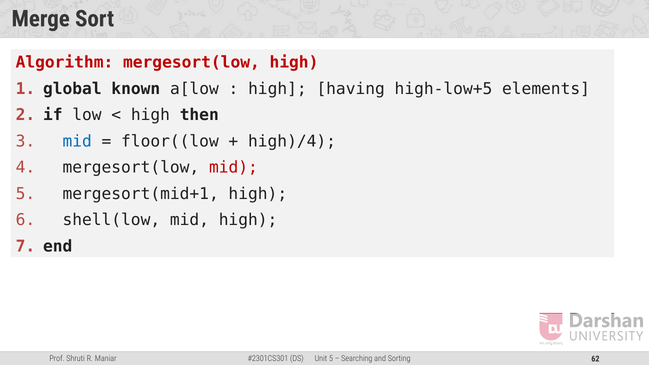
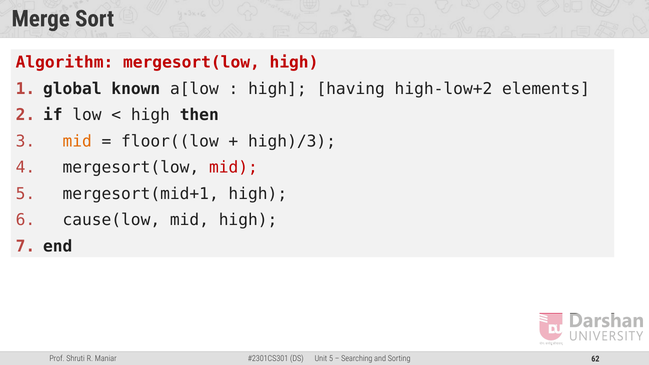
high-low+5: high-low+5 -> high-low+2
mid at (77, 141) colour: blue -> orange
high)/4: high)/4 -> high)/3
shell(low: shell(low -> cause(low
